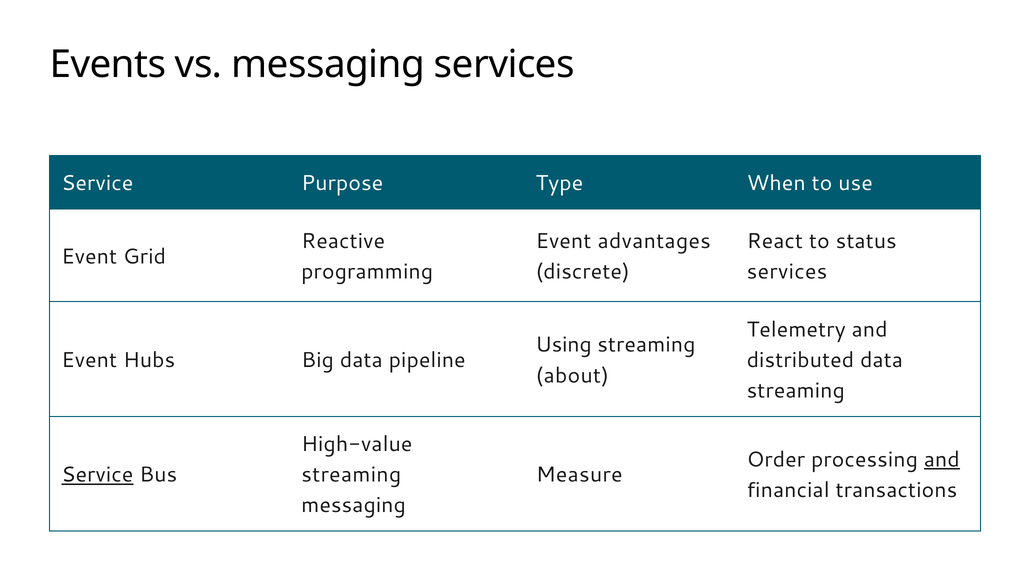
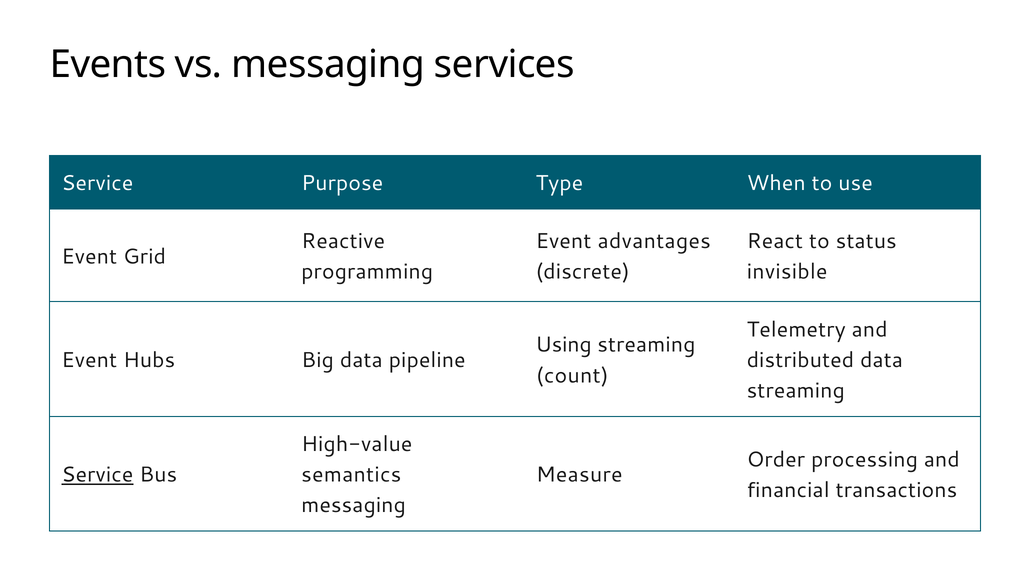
services at (787, 272): services -> invisible
about: about -> count
and at (942, 460) underline: present -> none
streaming at (351, 475): streaming -> semantics
